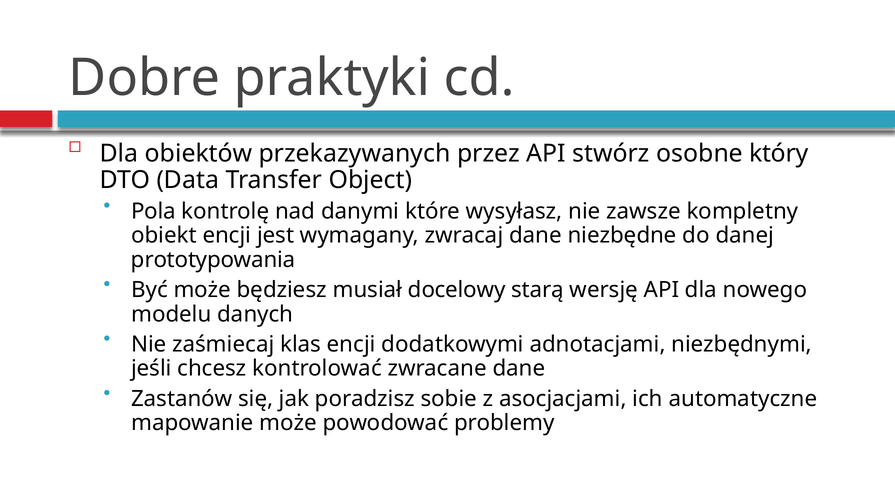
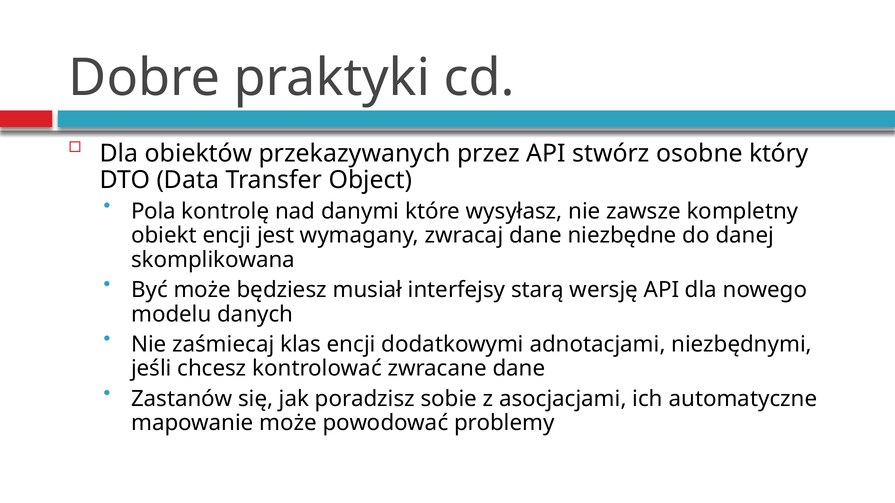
prototypowania: prototypowania -> skomplikowana
docelowy: docelowy -> interfejsy
